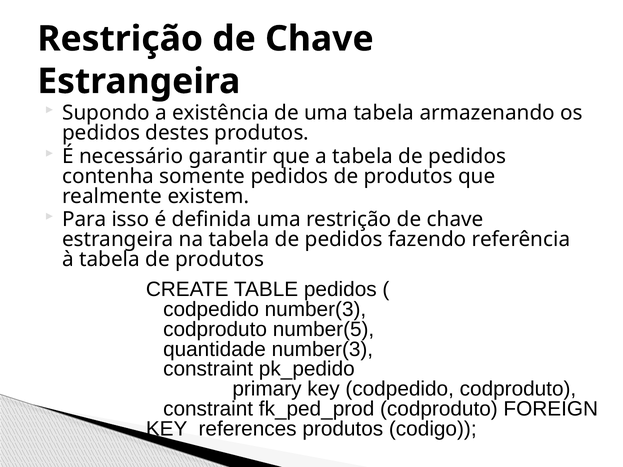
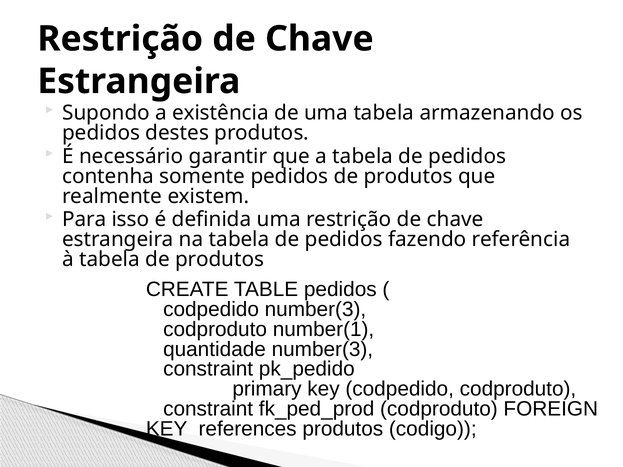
number(5: number(5 -> number(1
